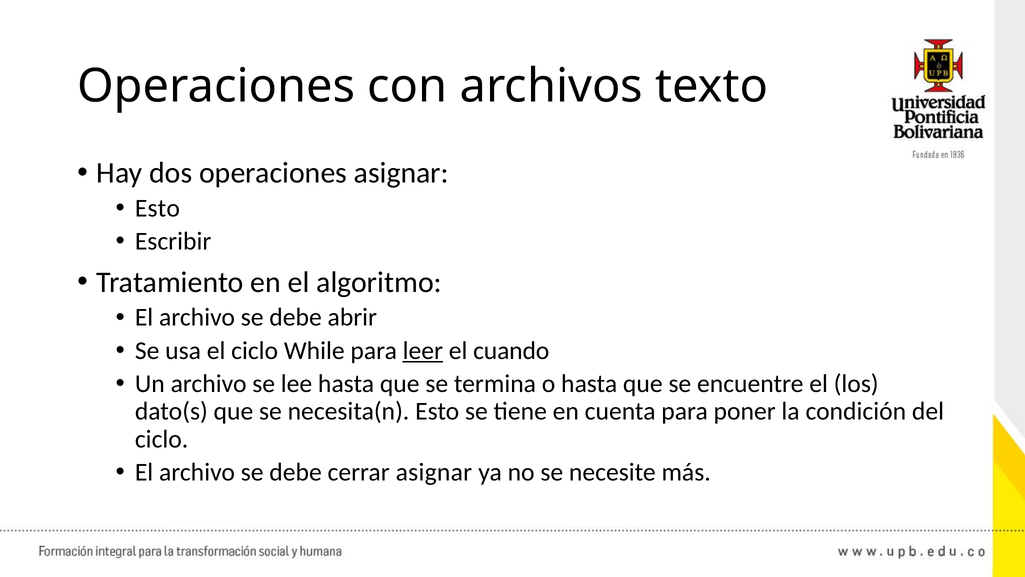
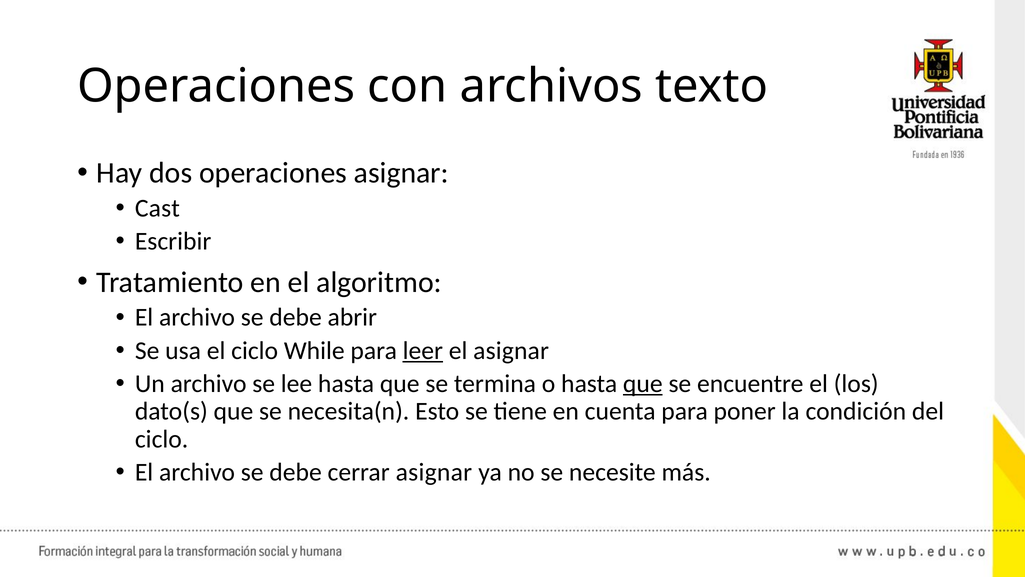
Esto at (157, 208): Esto -> Cast
el cuando: cuando -> asignar
que at (643, 383) underline: none -> present
